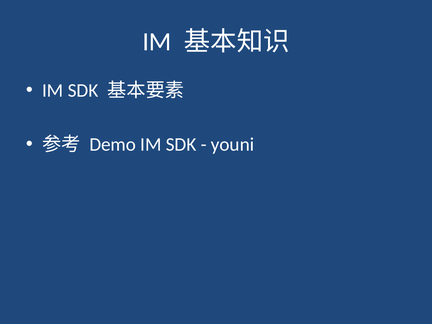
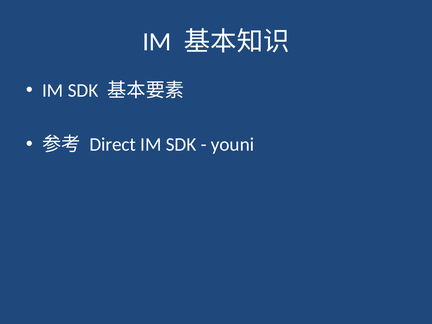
Demo: Demo -> Direct
